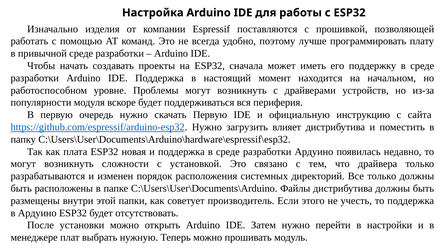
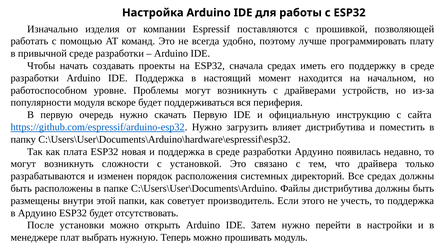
сначала может: может -> средах
Все только: только -> средах
